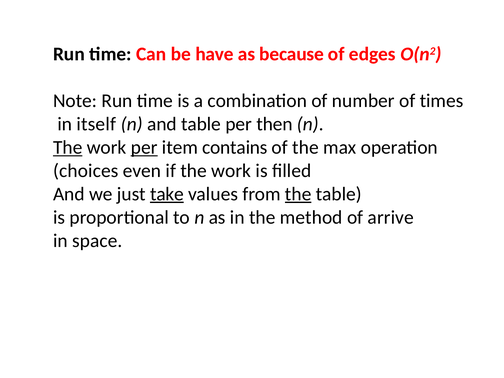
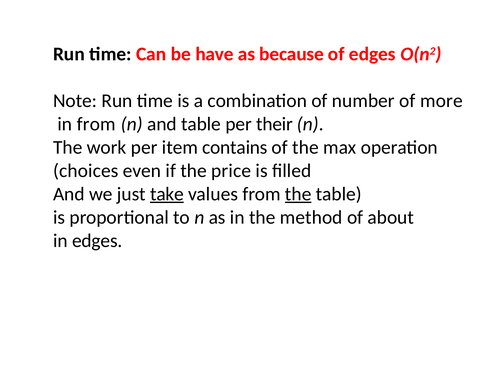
times: times -> more
in itself: itself -> from
then: then -> their
The at (68, 148) underline: present -> none
per at (144, 148) underline: present -> none
if the work: work -> price
arrive: arrive -> about
in space: space -> edges
